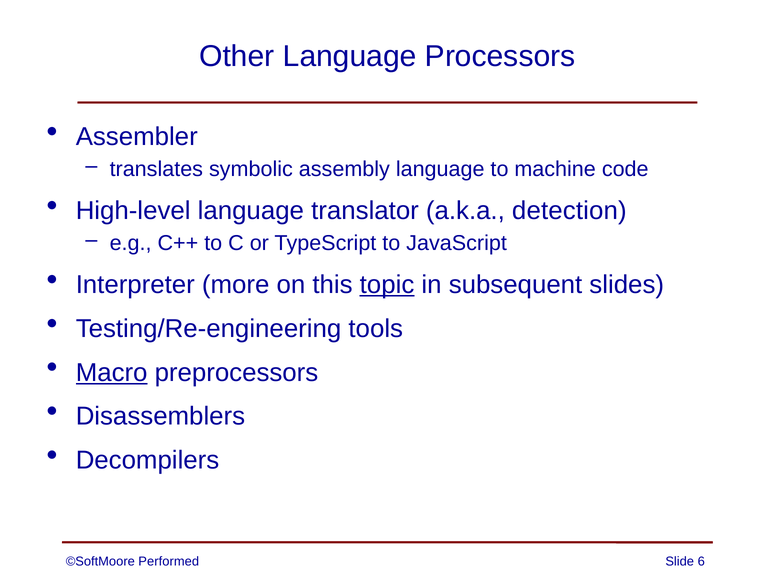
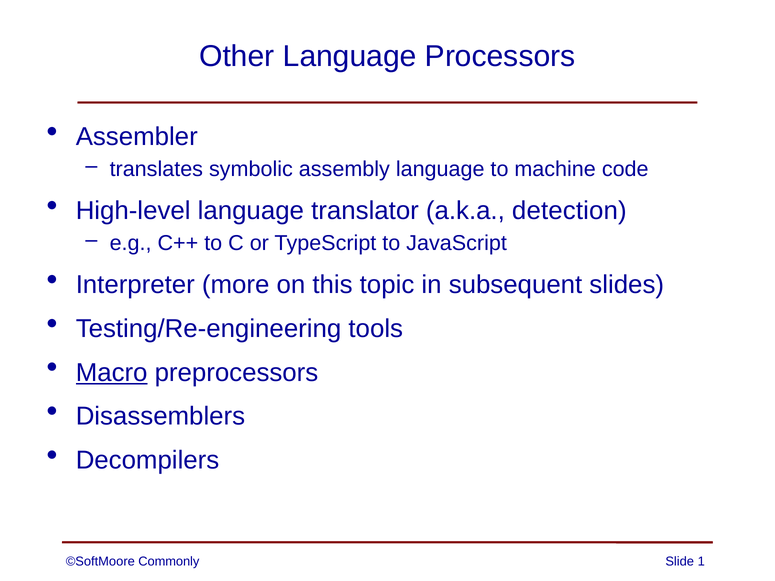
topic underline: present -> none
Performed: Performed -> Commonly
6: 6 -> 1
